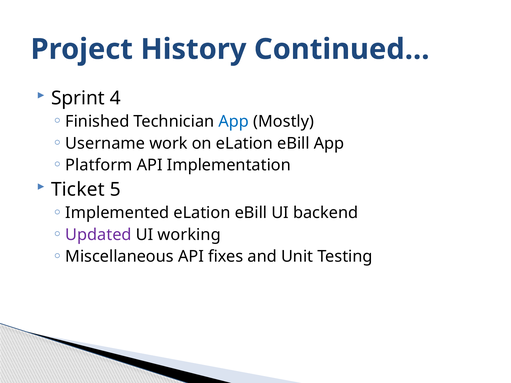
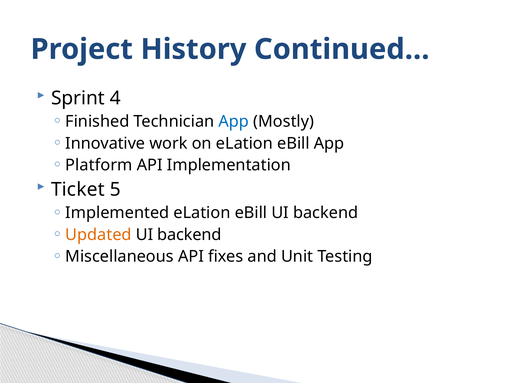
Username: Username -> Innovative
Updated colour: purple -> orange
working at (189, 235): working -> backend
